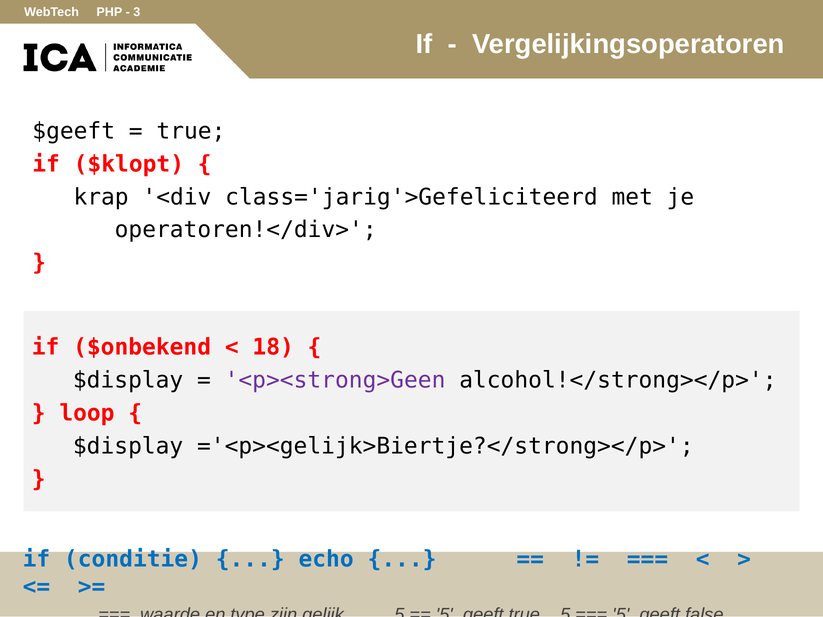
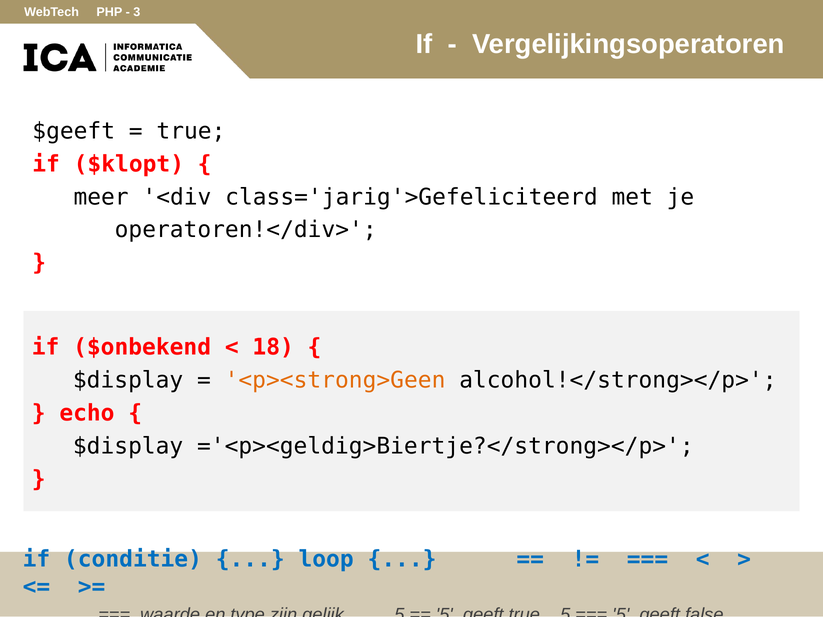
krap: krap -> meer
<p><strong>Geen colour: purple -> orange
loop: loop -> echo
='<p><gelijk>Biertje?</strong></p>: ='<p><gelijk>Biertje?</strong></p> -> ='<p><geldig>Biertje?</strong></p>
echo: echo -> loop
